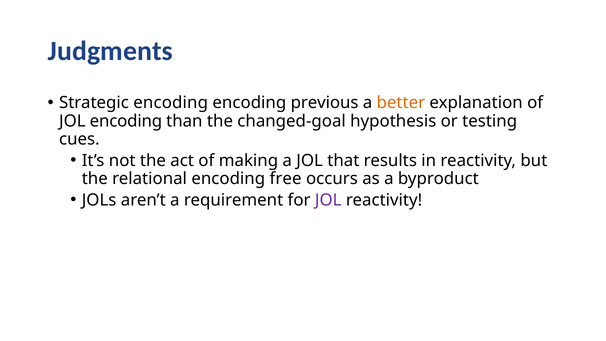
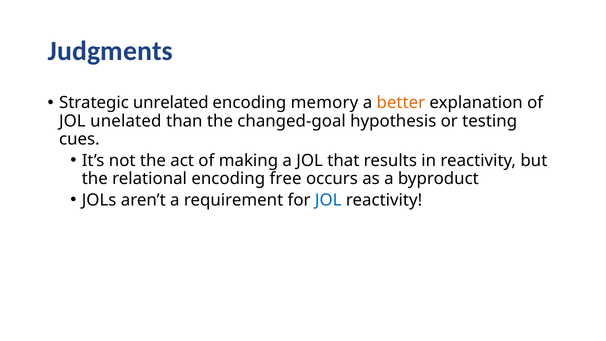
Strategic encoding: encoding -> unrelated
previous: previous -> memory
JOL encoding: encoding -> unelated
JOL at (328, 200) colour: purple -> blue
